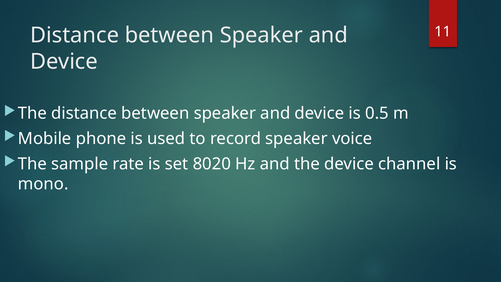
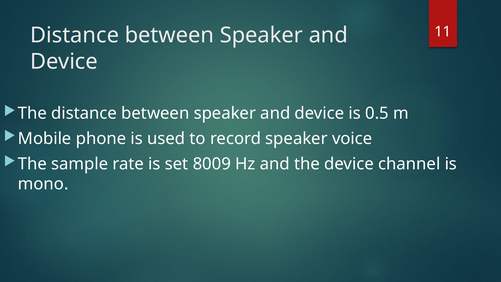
8020: 8020 -> 8009
